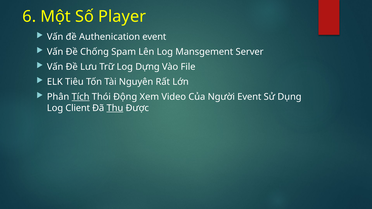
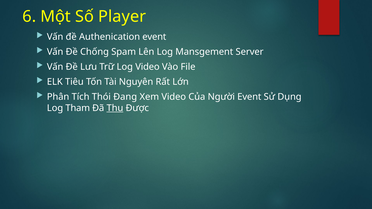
Log Dựng: Dựng -> Video
Tích underline: present -> none
Động: Động -> Đang
Client: Client -> Tham
